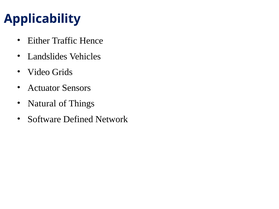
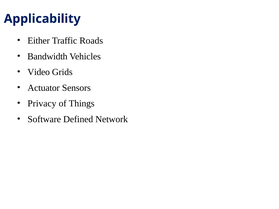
Hence: Hence -> Roads
Landslides: Landslides -> Bandwidth
Natural: Natural -> Privacy
